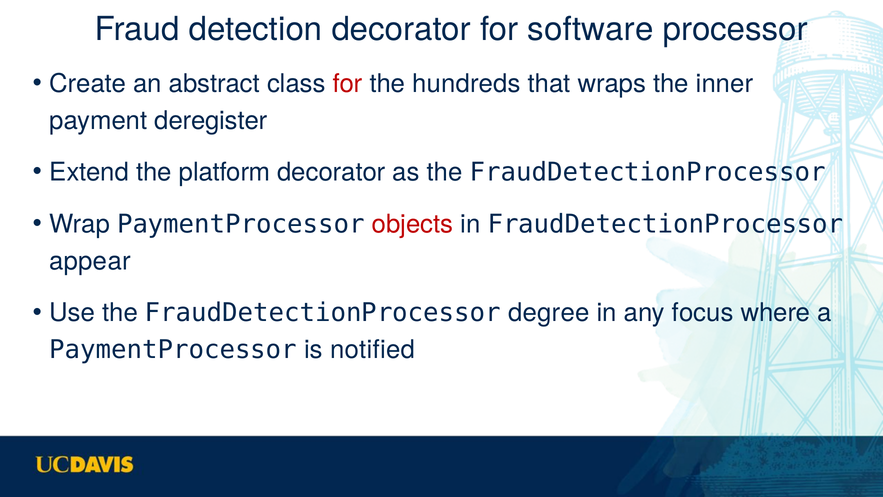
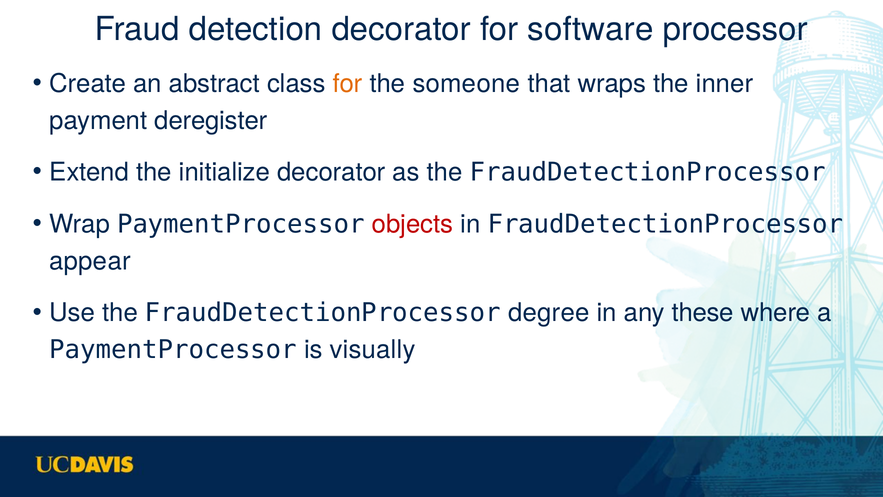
for at (348, 84) colour: red -> orange
hundreds: hundreds -> someone
platform: platform -> initialize
focus: focus -> these
notified: notified -> visually
